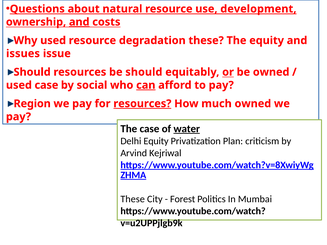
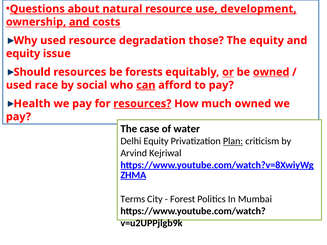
degradation these: these -> those
issues at (23, 54): issues -> equity
be should: should -> forests
owned at (271, 72) underline: none -> present
used case: case -> race
Region: Region -> Health
water underline: present -> none
Plan underline: none -> present
These at (133, 199): These -> Terms
